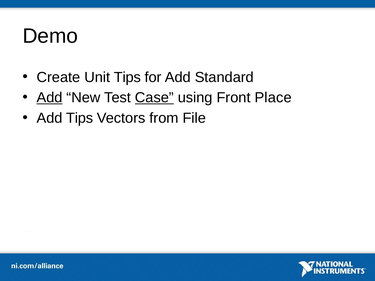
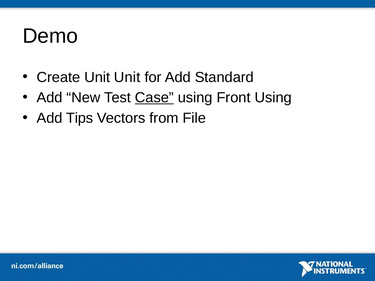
Unit Tips: Tips -> Unit
Add at (50, 98) underline: present -> none
Front Place: Place -> Using
